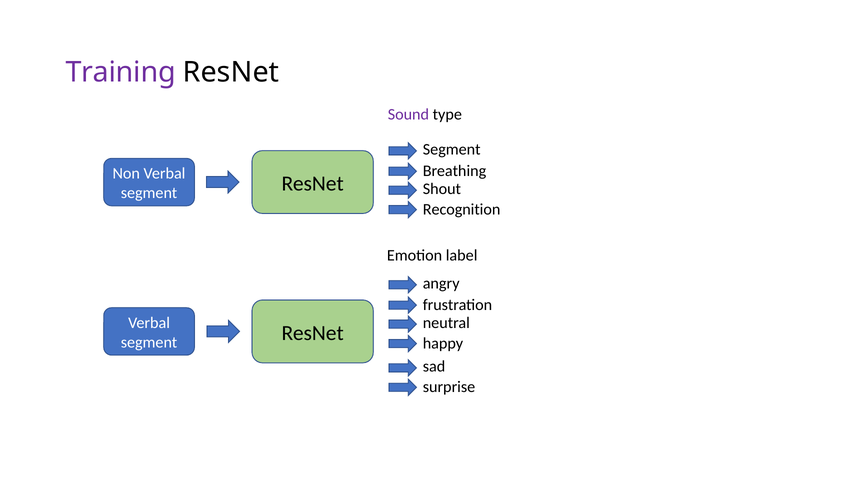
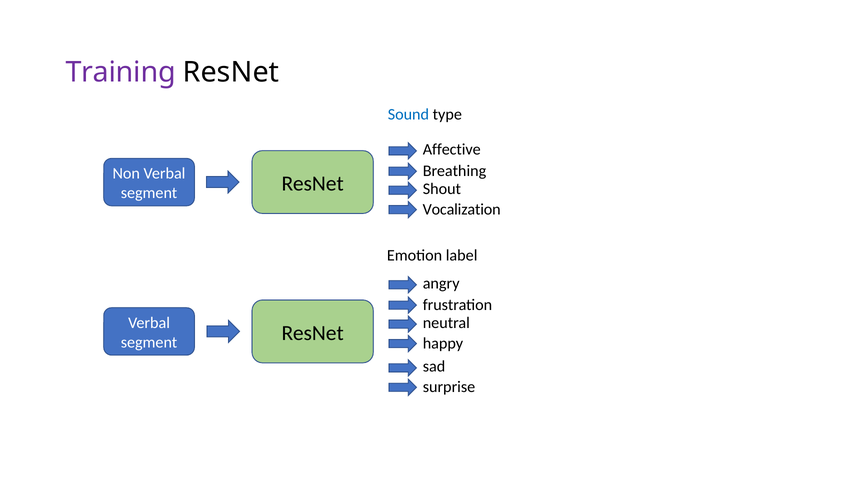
Sound colour: purple -> blue
Segment at (452, 150): Segment -> Affective
Recognition: Recognition -> Vocalization
